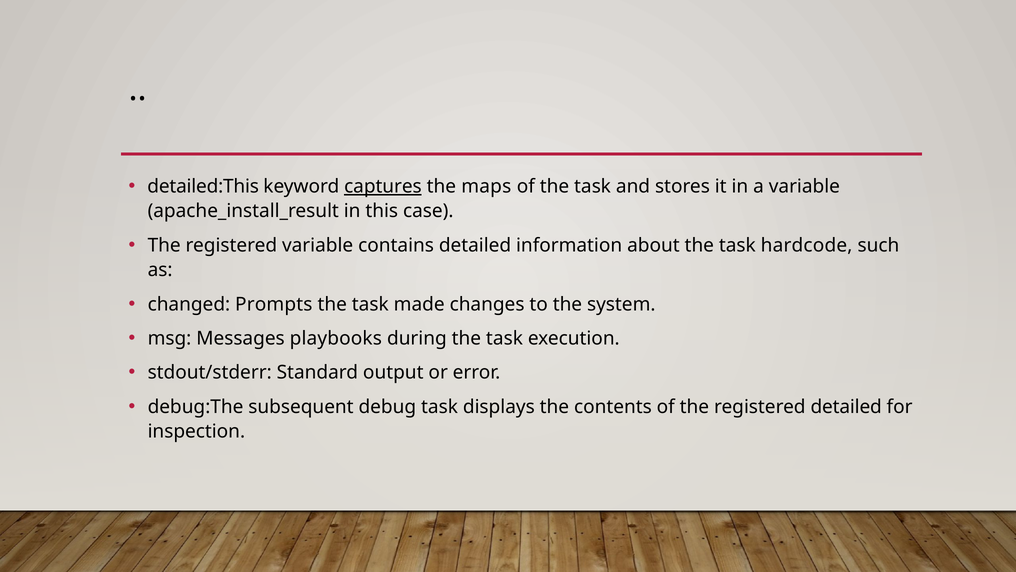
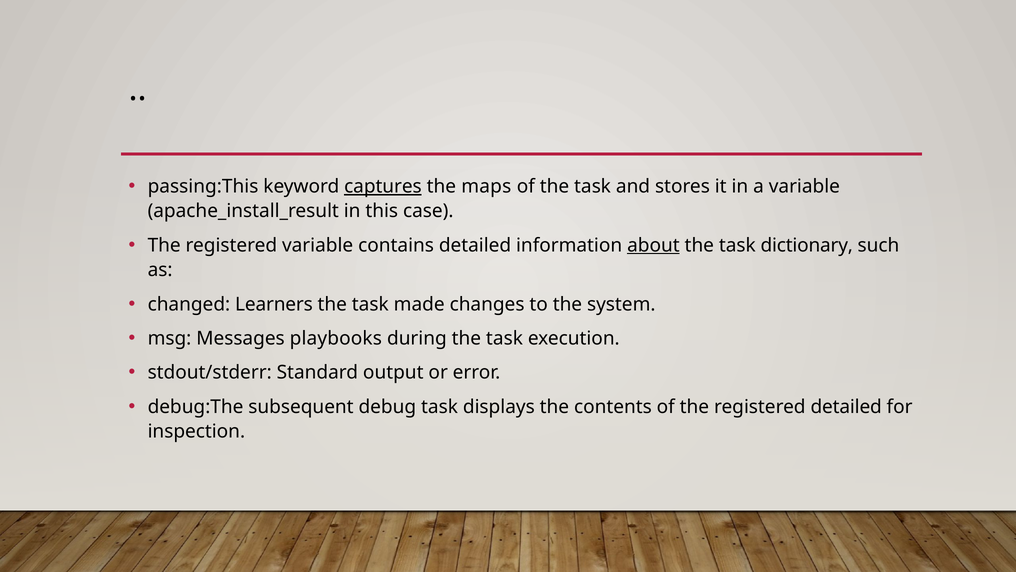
detailed:This: detailed:This -> passing:This
about underline: none -> present
hardcode: hardcode -> dictionary
Prompts: Prompts -> Learners
